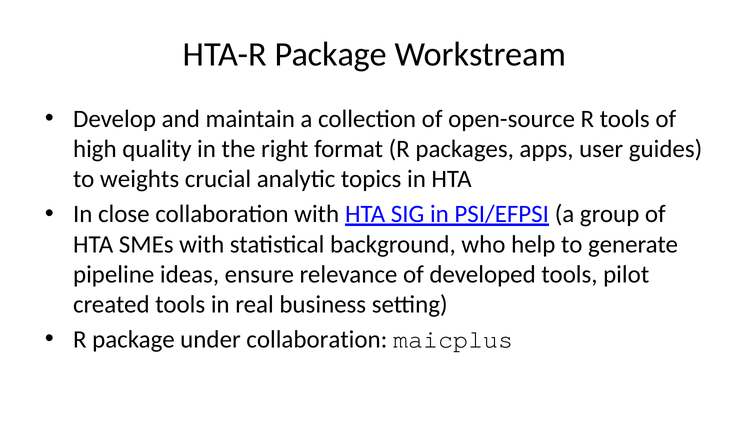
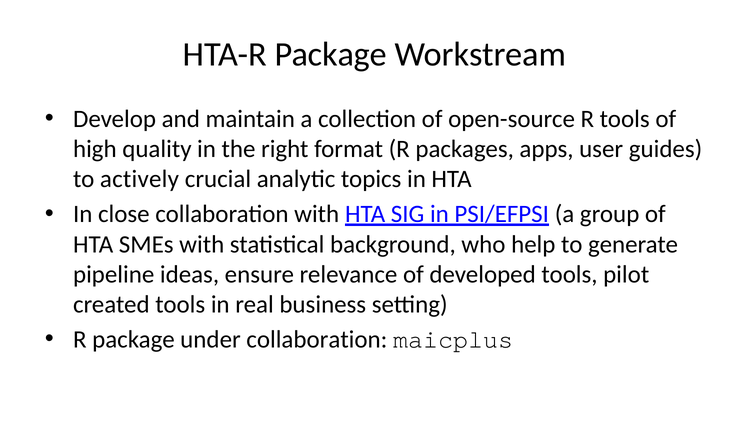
weights: weights -> actively
